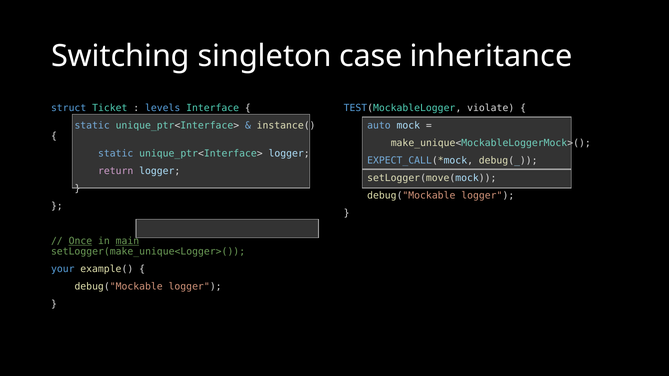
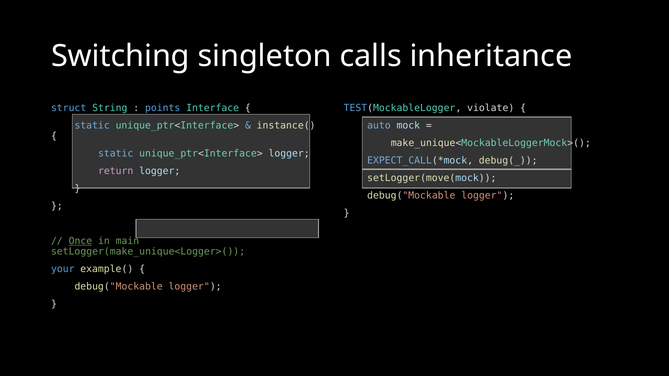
case: case -> calls
Ticket: Ticket -> String
levels: levels -> points
main underline: present -> none
